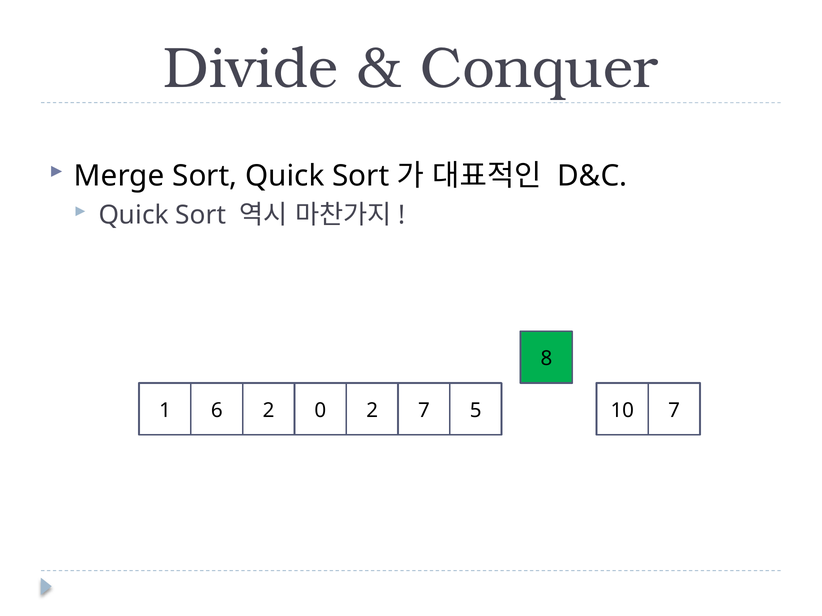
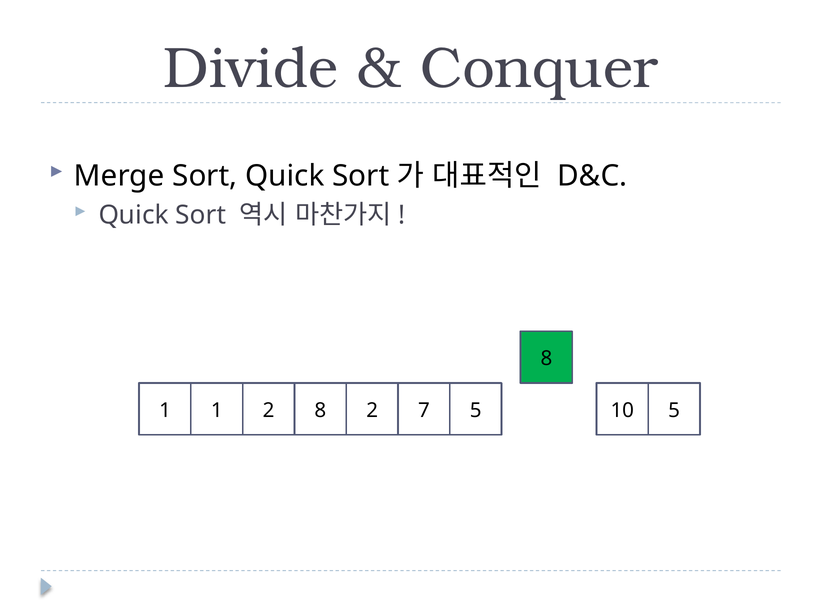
1 6: 6 -> 1
2 0: 0 -> 8
5 7: 7 -> 5
